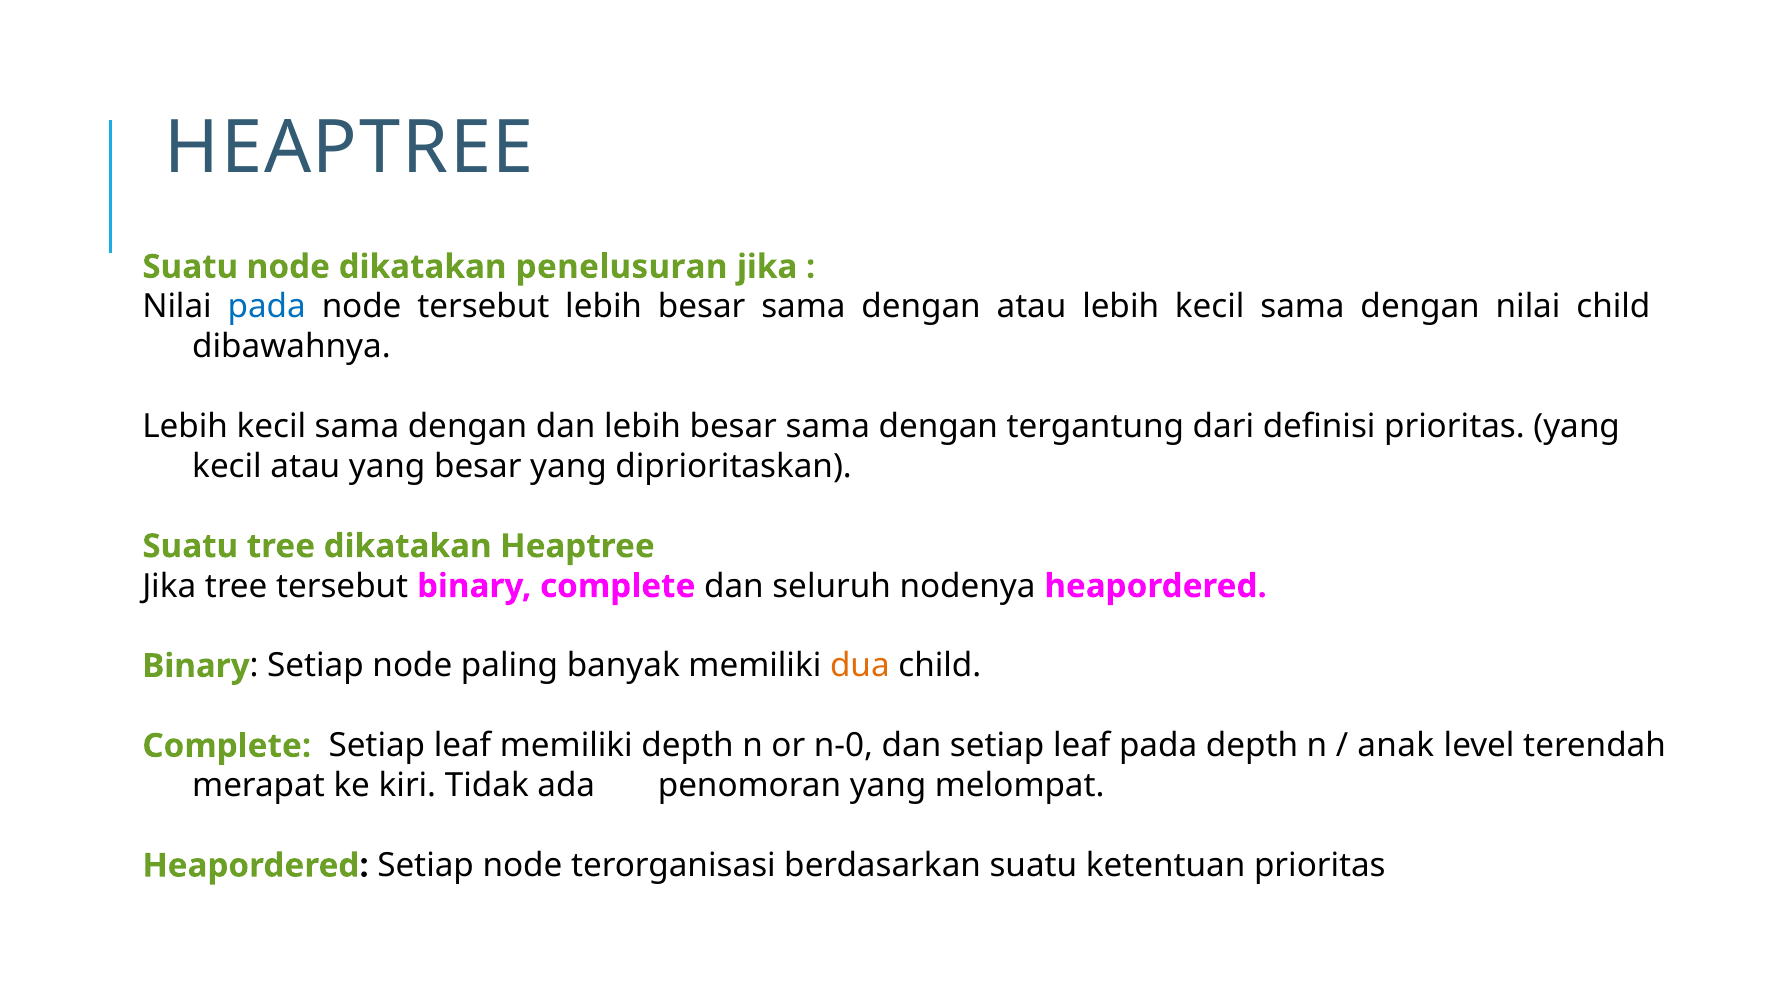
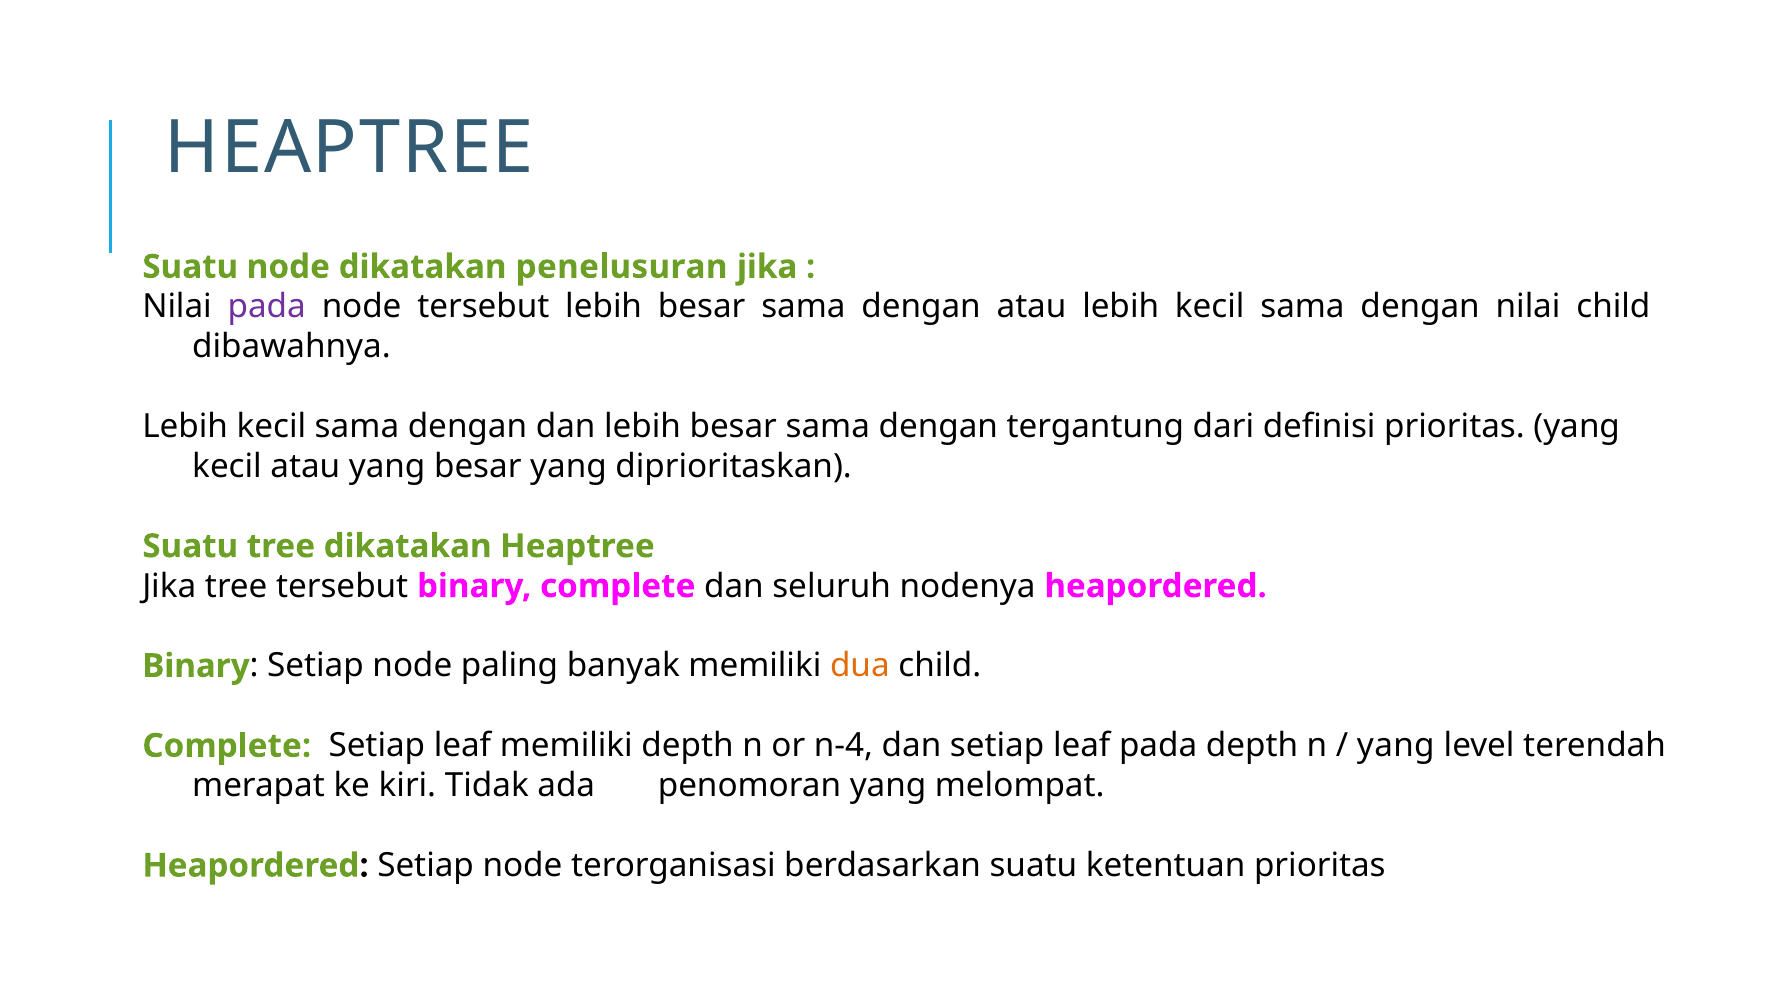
pada at (267, 307) colour: blue -> purple
n-0: n-0 -> n-4
anak at (1396, 746): anak -> yang
